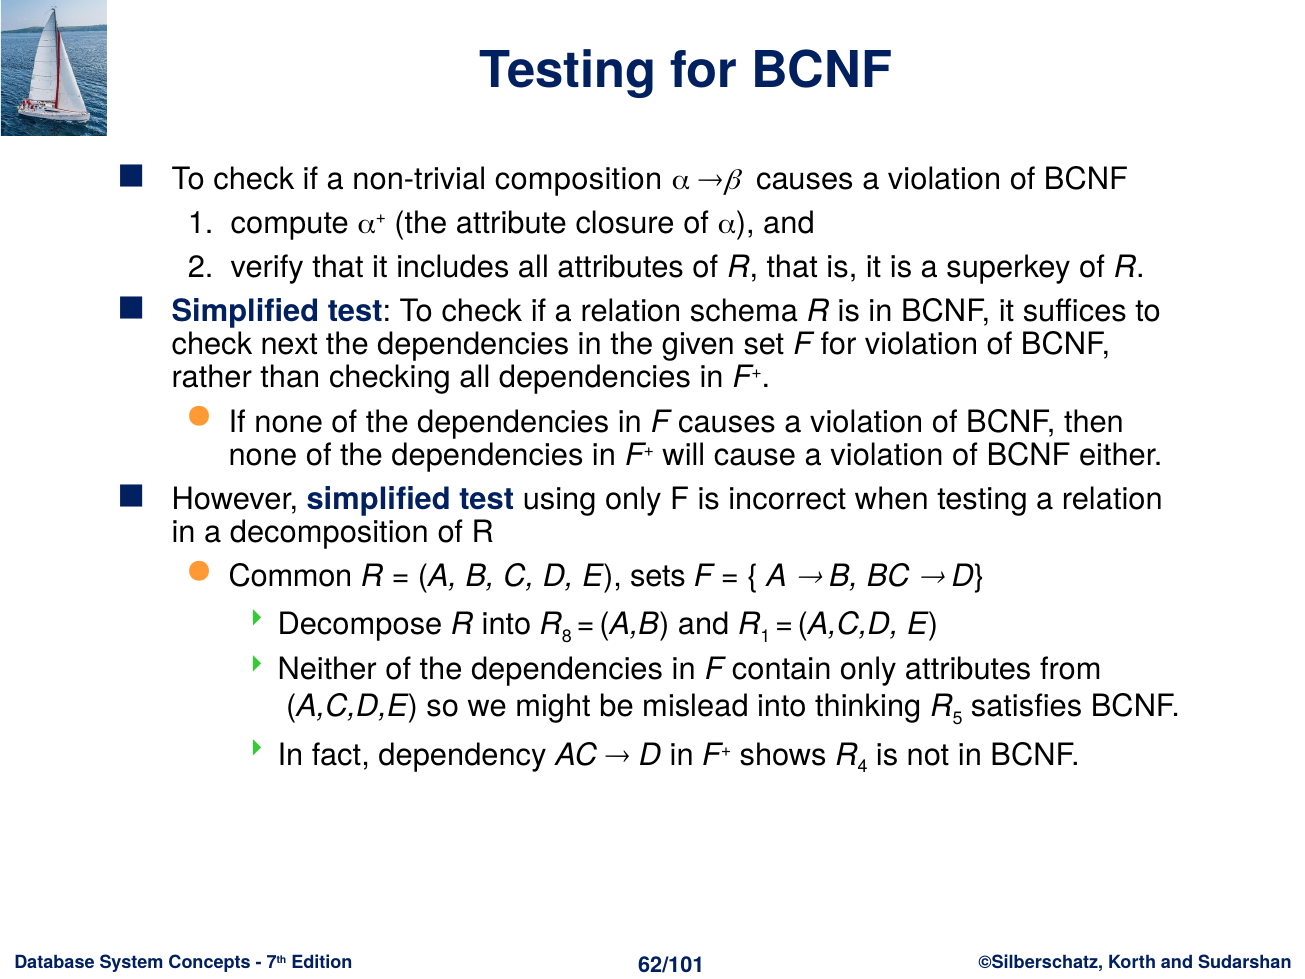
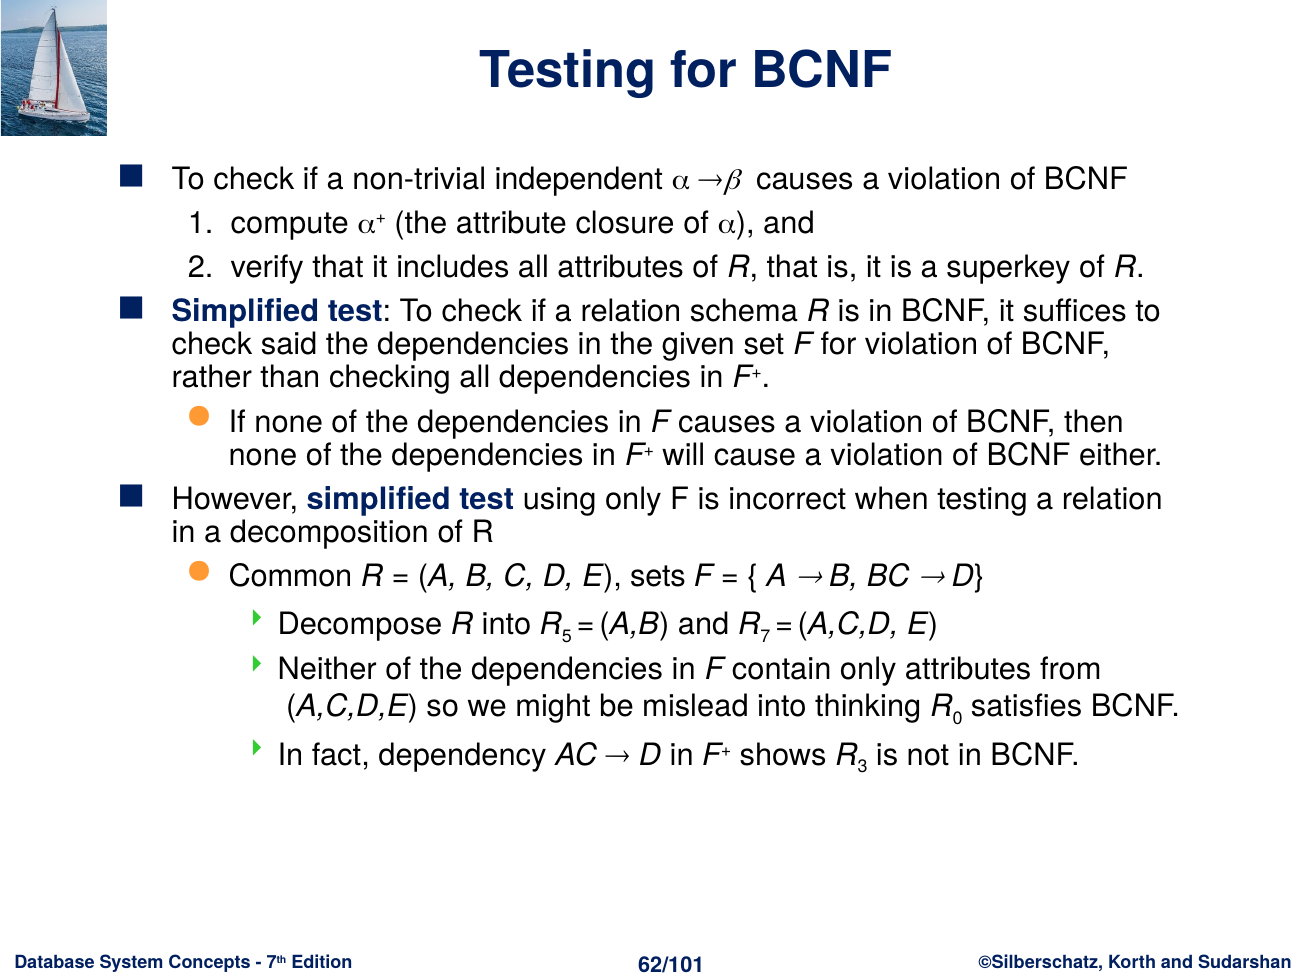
composition: composition -> independent
next: next -> said
8: 8 -> 5
R 1: 1 -> 7
5: 5 -> 0
4: 4 -> 3
